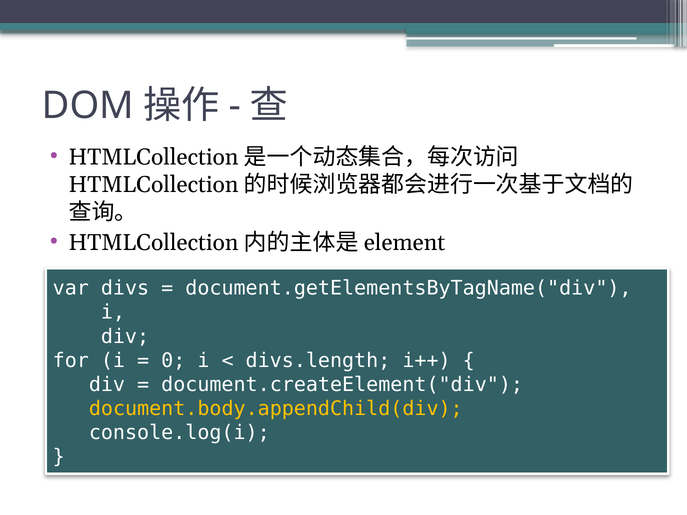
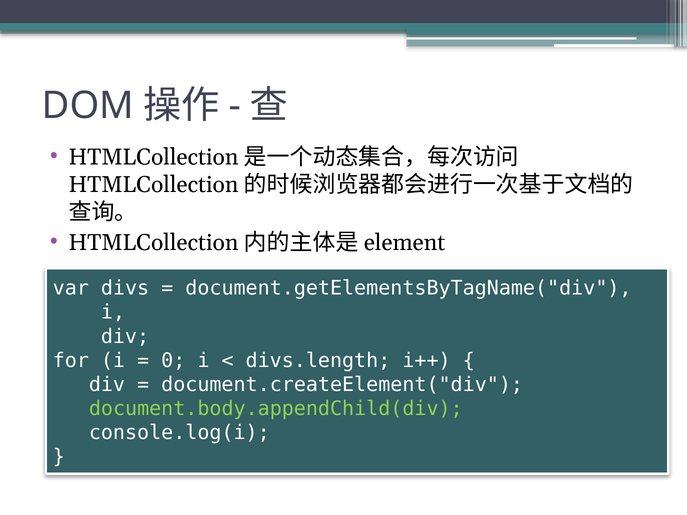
document.body.appendChild(div colour: yellow -> light green
